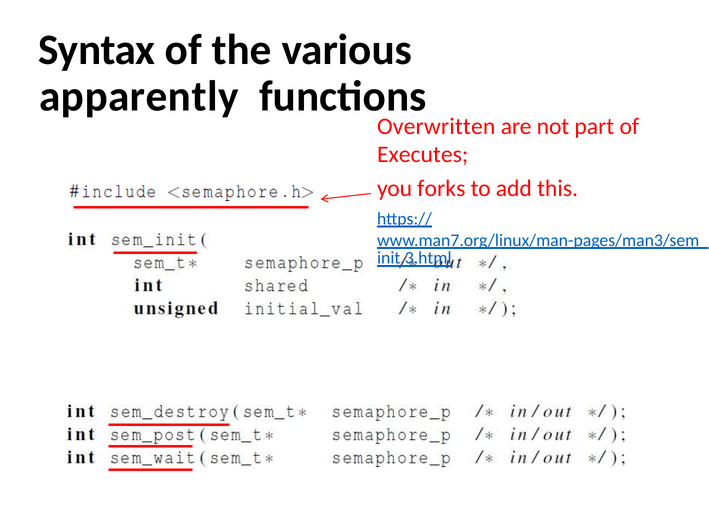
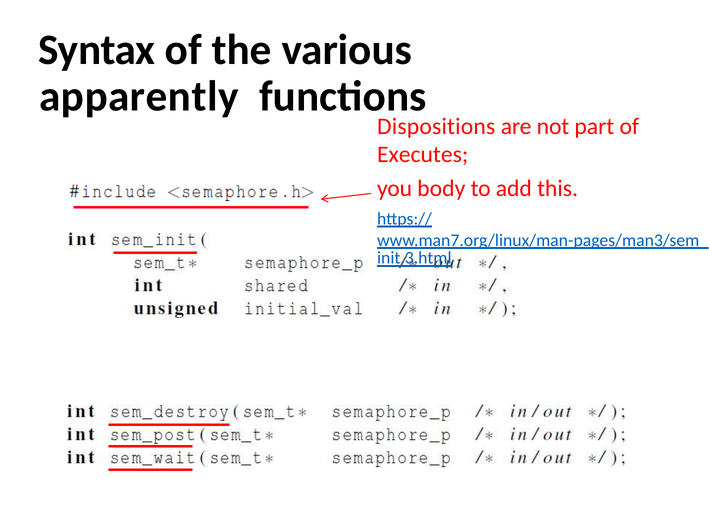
Overwritten: Overwritten -> Dispositions
forks: forks -> body
